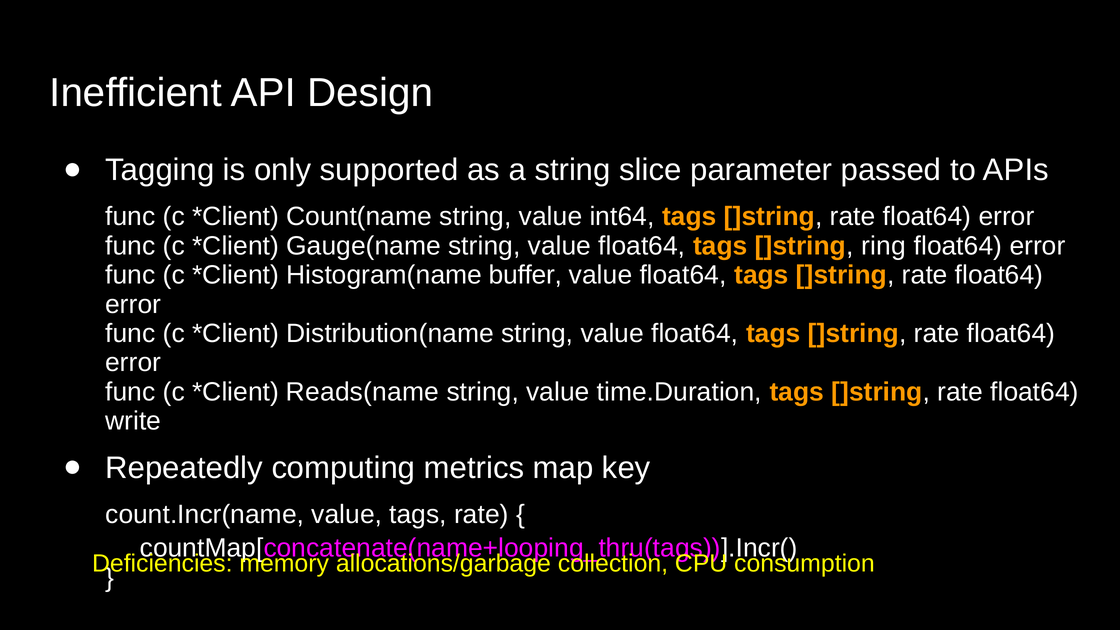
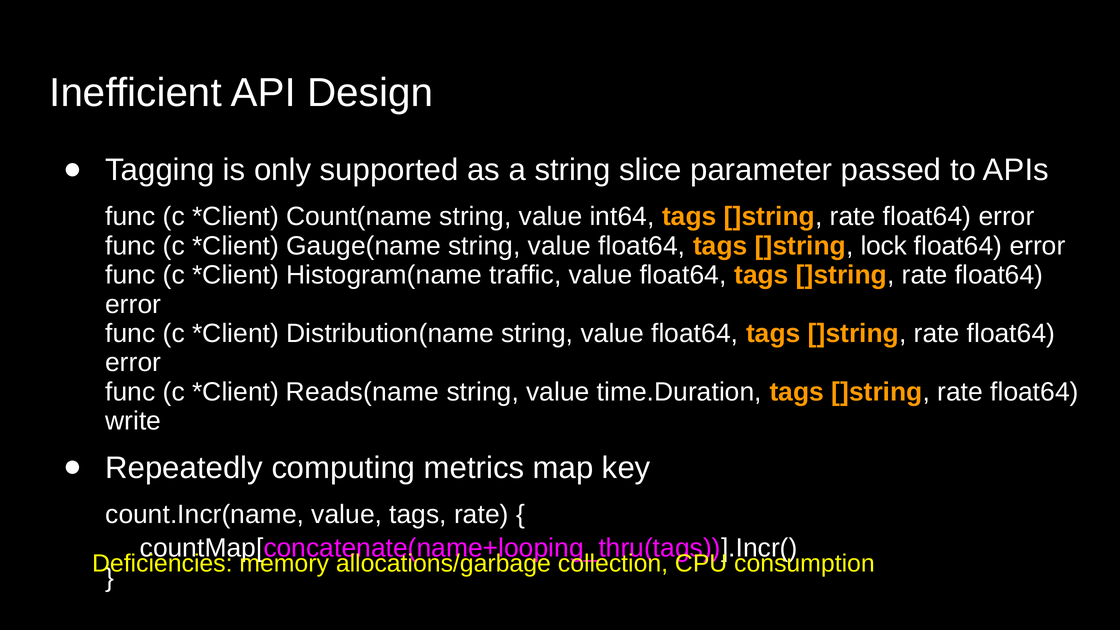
ring: ring -> lock
buffer: buffer -> traffic
